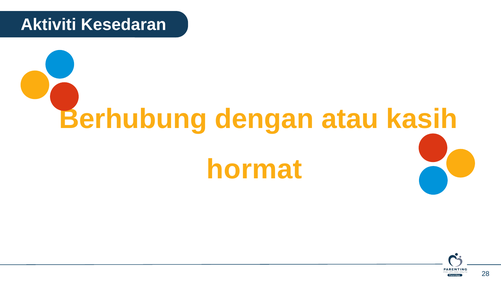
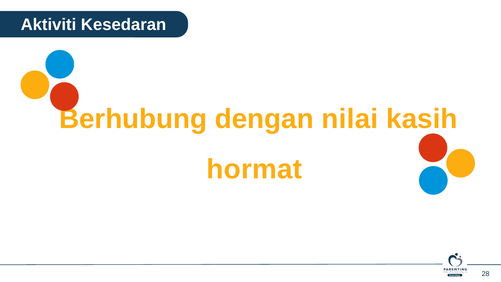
atau: atau -> nilai
